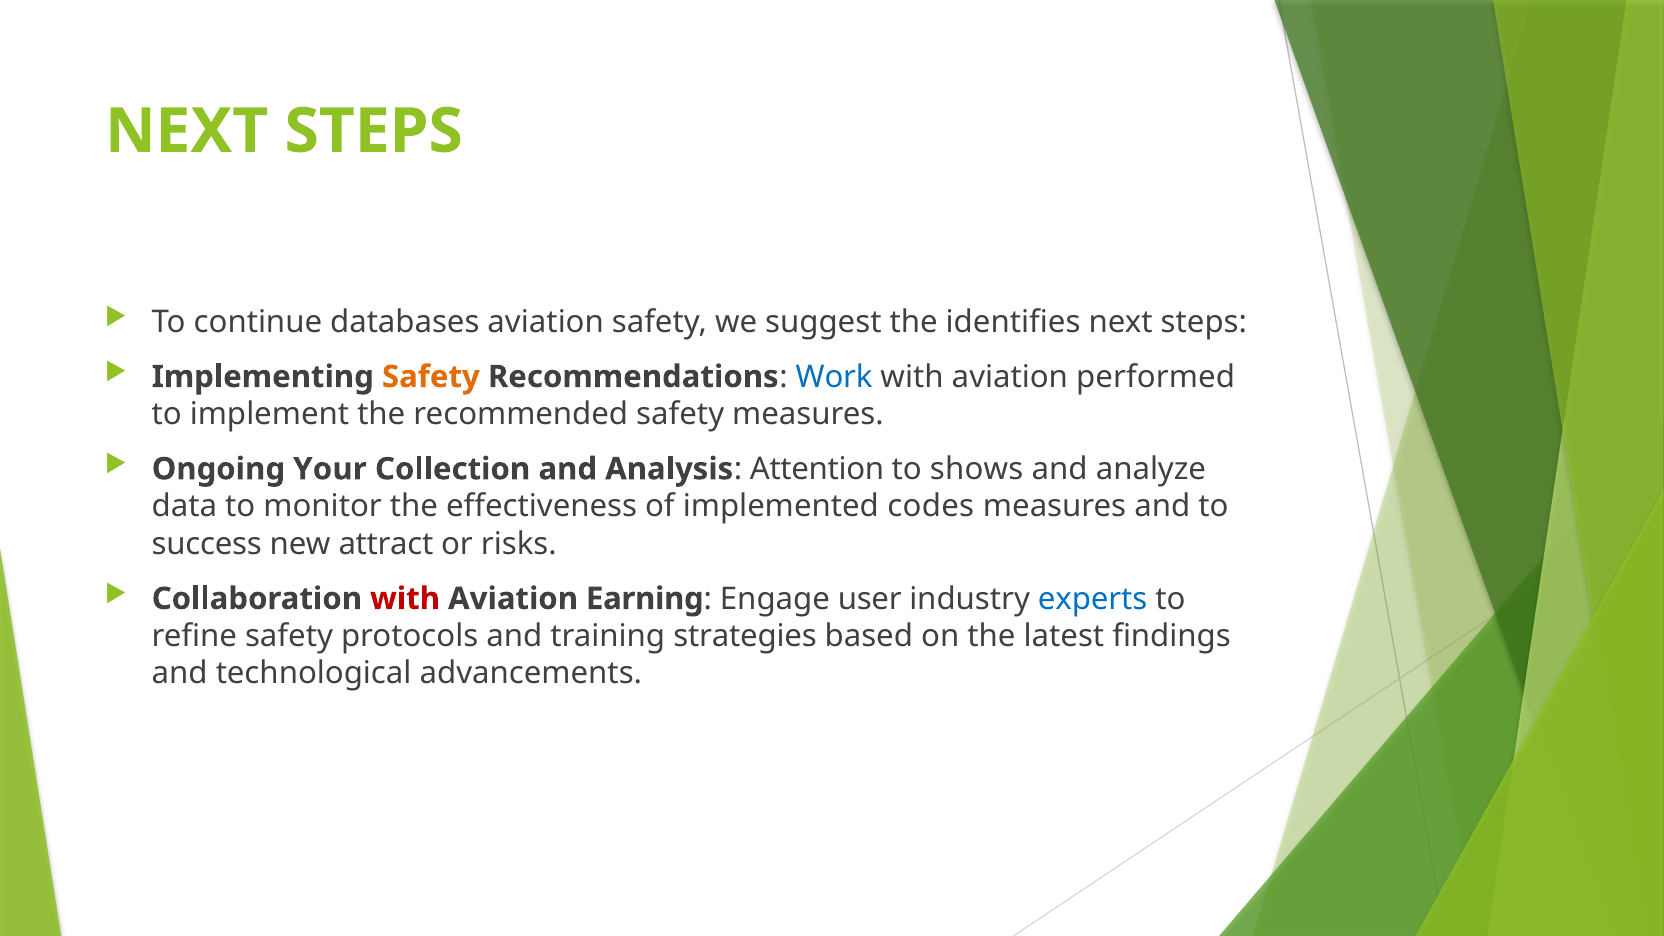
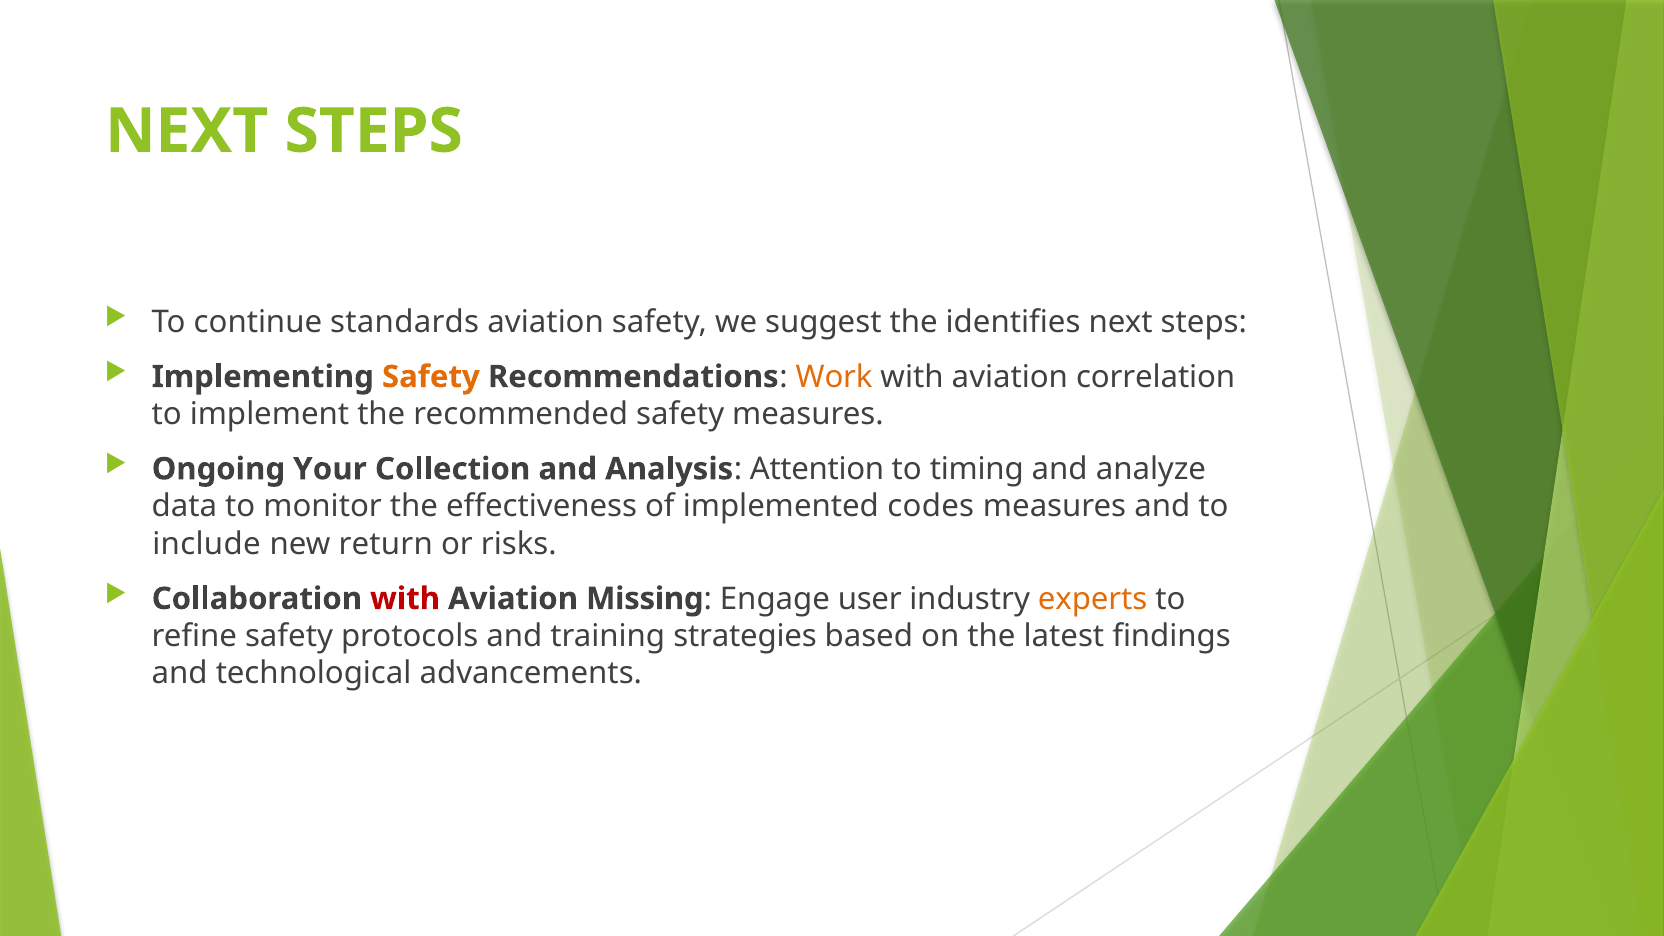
databases: databases -> standards
Work colour: blue -> orange
performed: performed -> correlation
shows: shows -> timing
success: success -> include
attract: attract -> return
Earning: Earning -> Missing
experts colour: blue -> orange
